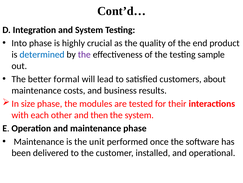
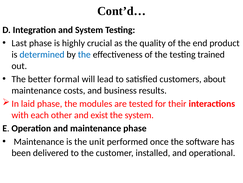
Into: Into -> Last
the at (84, 54) colour: purple -> blue
sample: sample -> trained
size: size -> laid
then: then -> exist
